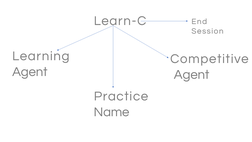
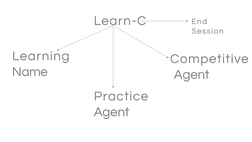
Agent at (30, 72): Agent -> Name
Name at (112, 112): Name -> Agent
